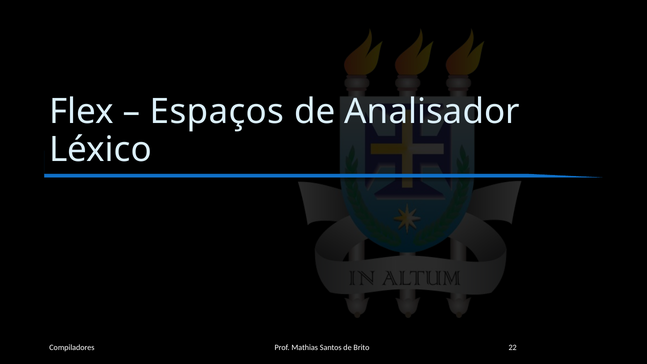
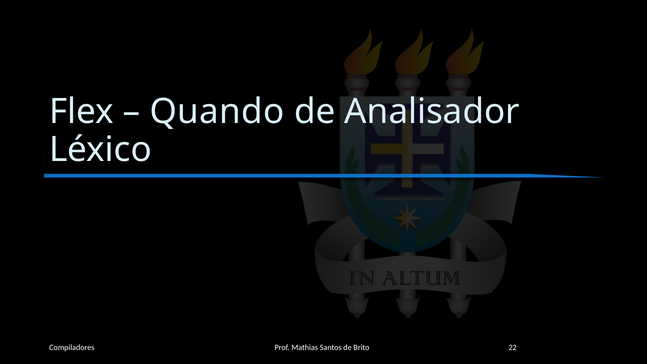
Espaços: Espaços -> Quando
